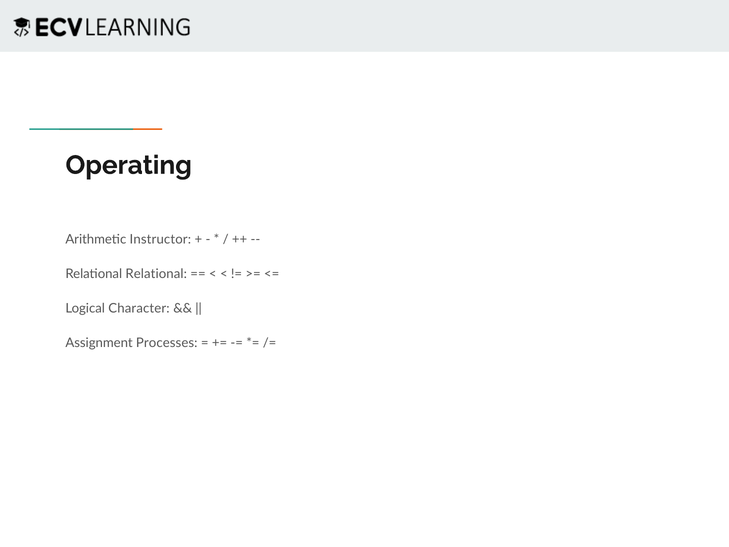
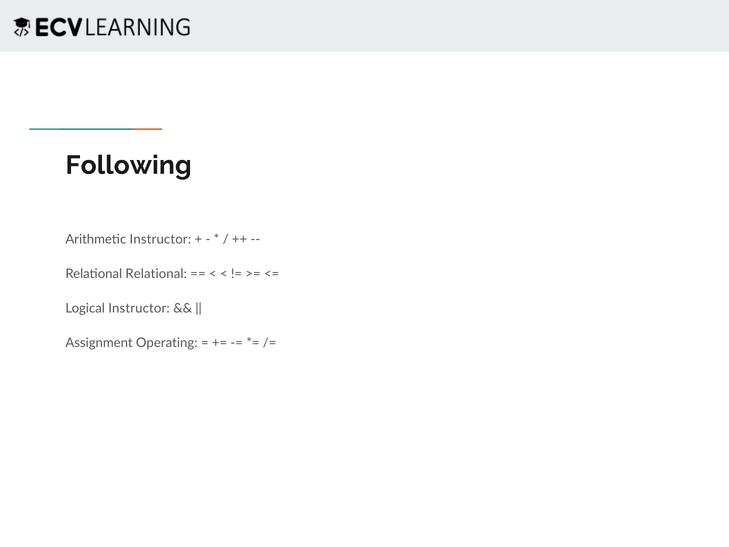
Operating: Operating -> Following
Logical Character: Character -> Instructor
Processes: Processes -> Operating
